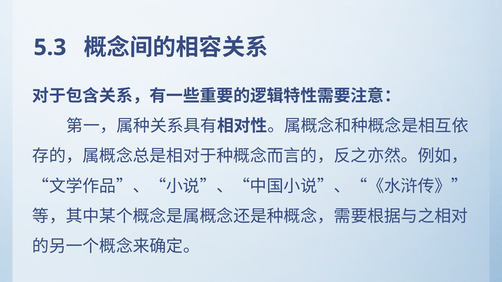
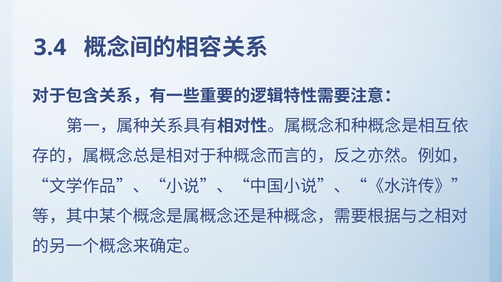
5.3: 5.3 -> 3.4
